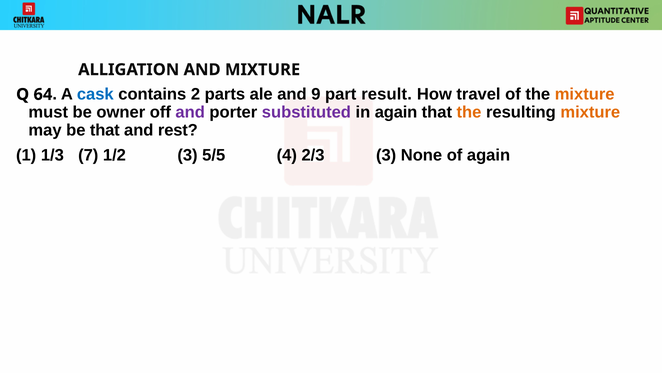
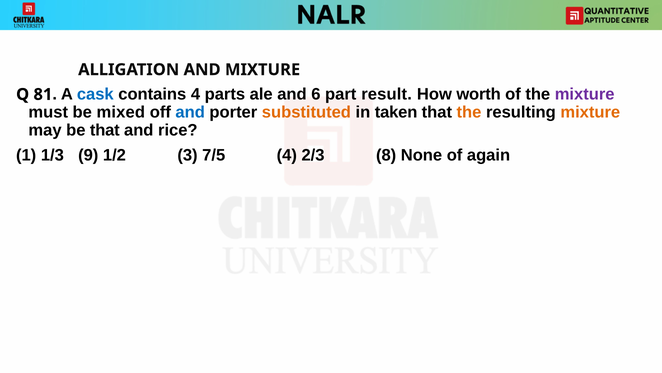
64: 64 -> 81
contains 2: 2 -> 4
9: 9 -> 6
travel: travel -> worth
mixture at (585, 94) colour: orange -> purple
owner: owner -> mixed
and at (190, 112) colour: purple -> blue
substituted colour: purple -> orange
in again: again -> taken
rest: rest -> rice
7: 7 -> 9
5/5: 5/5 -> 7/5
2/3 3: 3 -> 8
